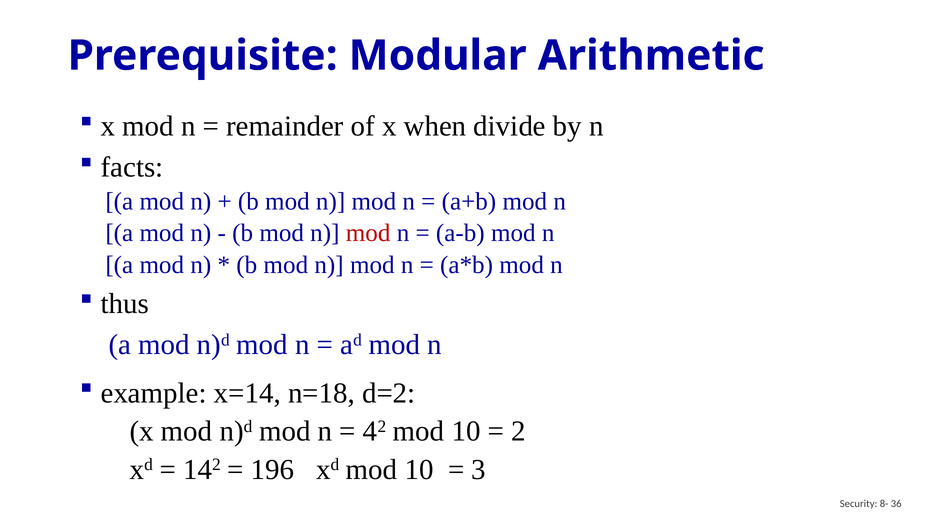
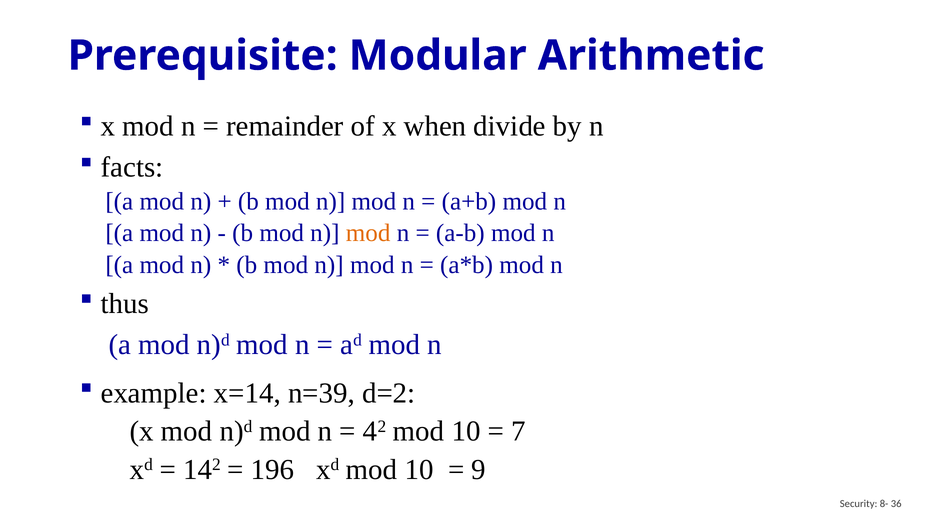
mod at (368, 233) colour: red -> orange
n=18: n=18 -> n=39
2: 2 -> 7
3: 3 -> 9
